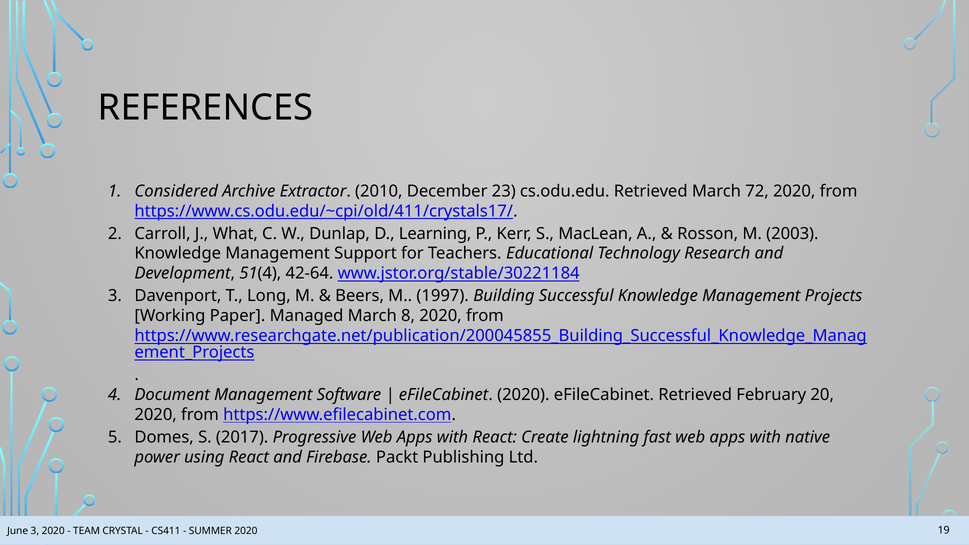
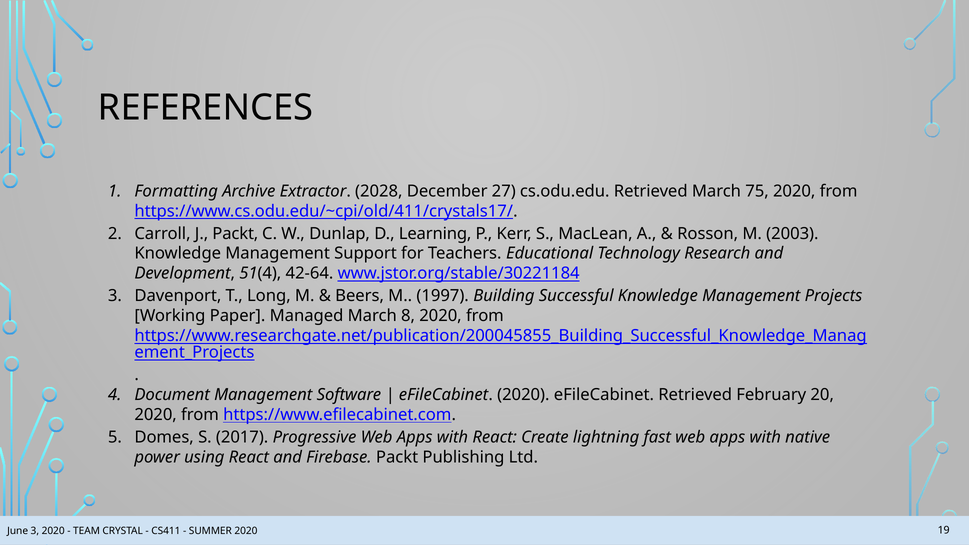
Considered: Considered -> Formatting
2010: 2010 -> 2028
23: 23 -> 27
72: 72 -> 75
J What: What -> Packt
